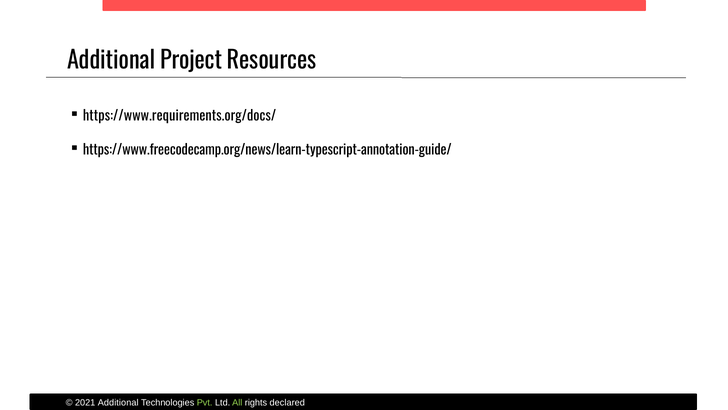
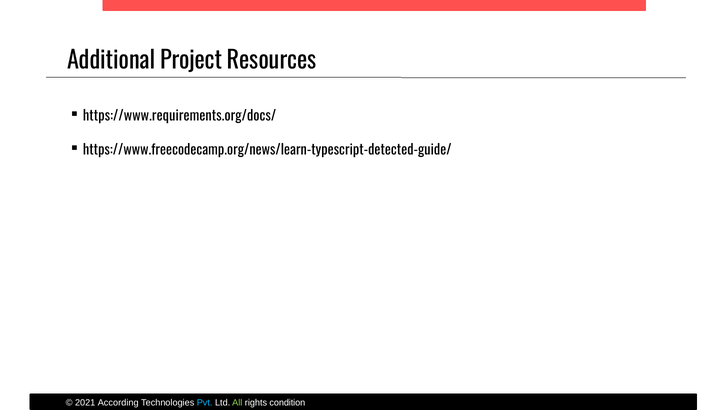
https://www.freecodecamp.org/news/learn-typescript-annotation-guide/: https://www.freecodecamp.org/news/learn-typescript-annotation-guide/ -> https://www.freecodecamp.org/news/learn-typescript-detected-guide/
2021 Additional: Additional -> According
Pvt colour: light green -> light blue
declared: declared -> condition
